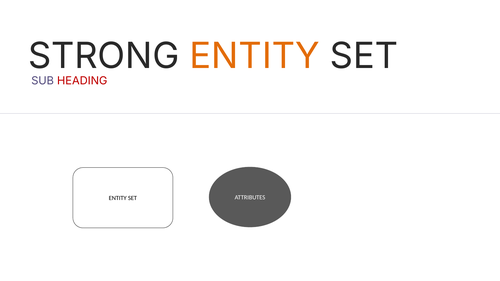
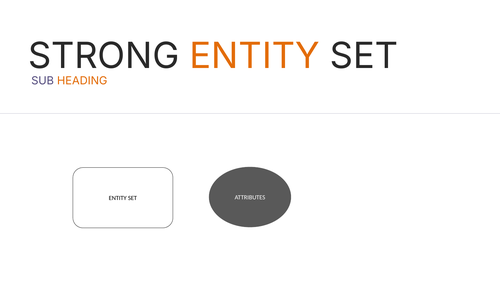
HEADING colour: red -> orange
